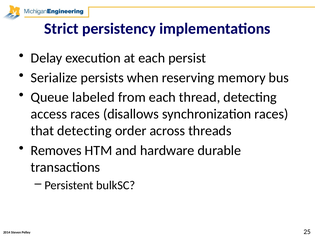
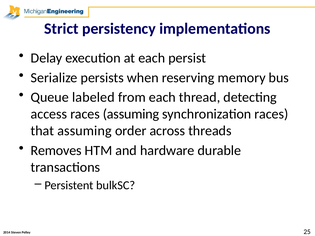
races disallows: disallows -> assuming
that detecting: detecting -> assuming
